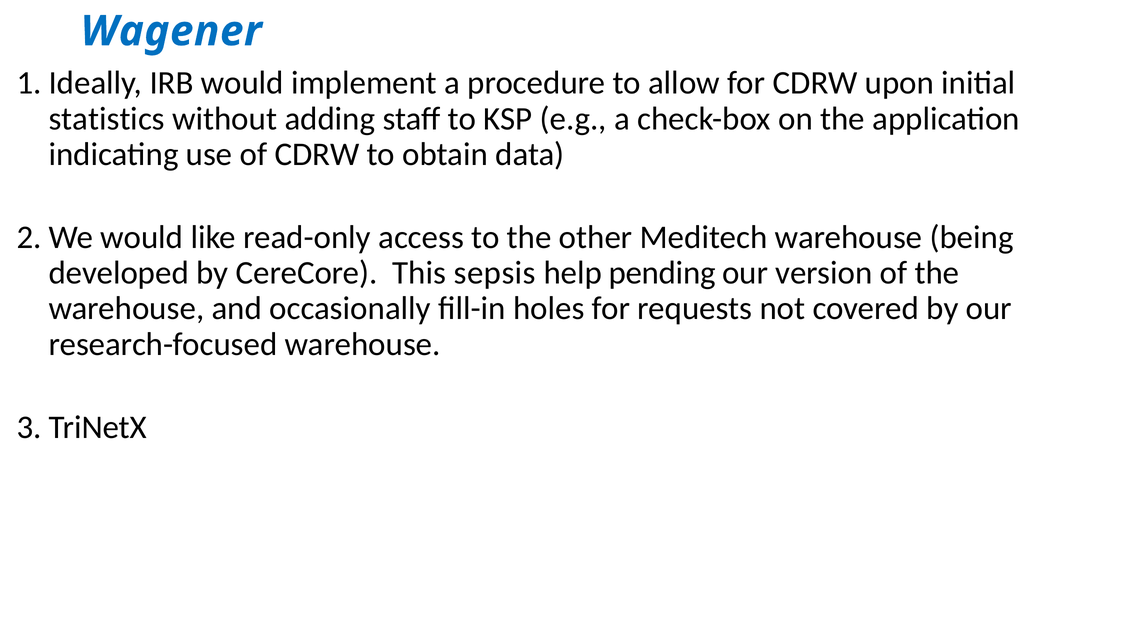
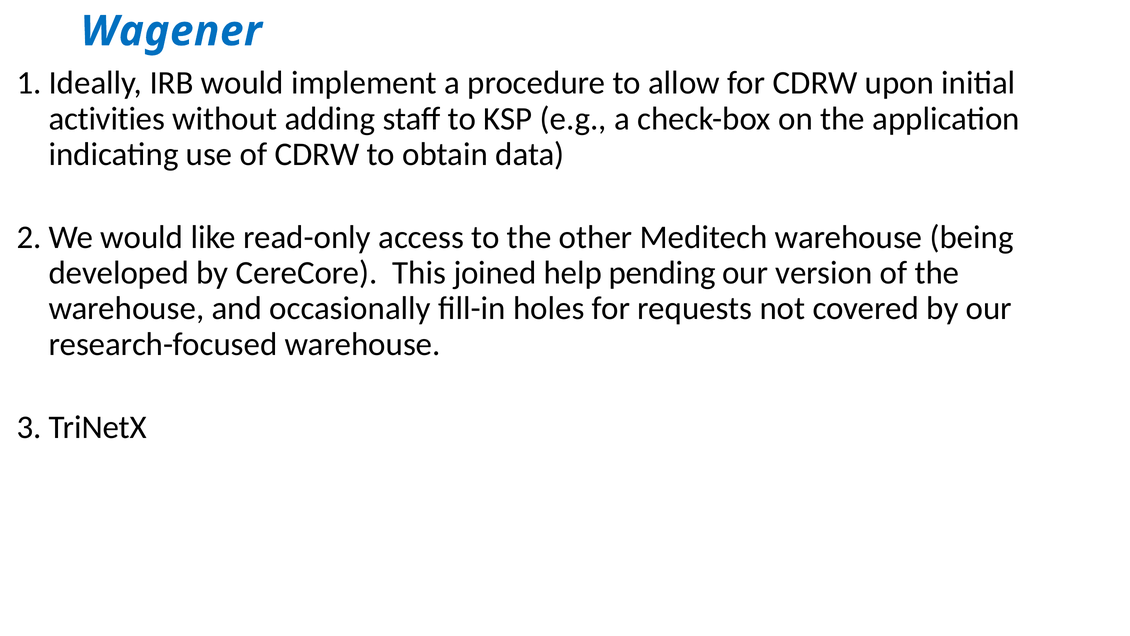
statistics: statistics -> activities
sepsis: sepsis -> joined
